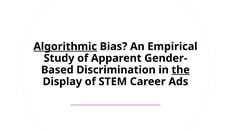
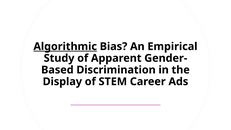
the underline: present -> none
